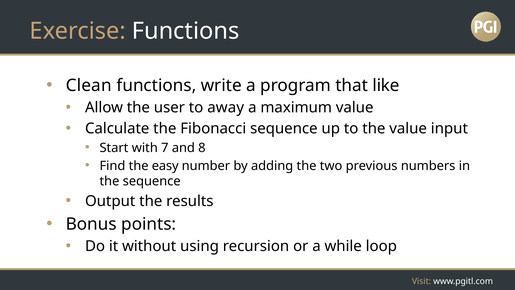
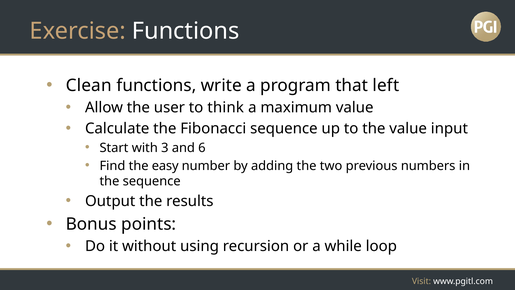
like: like -> left
away: away -> think
7: 7 -> 3
8: 8 -> 6
